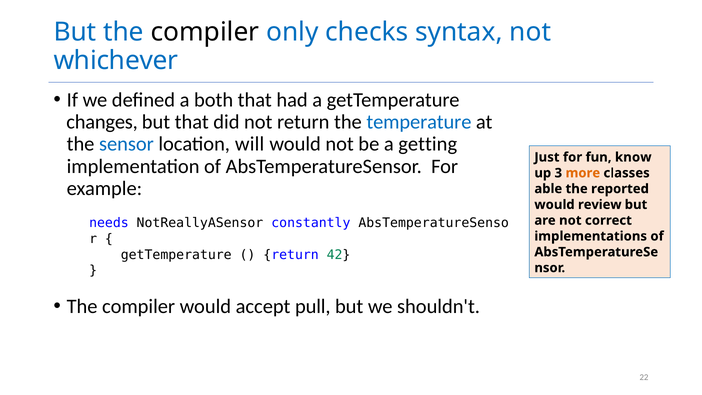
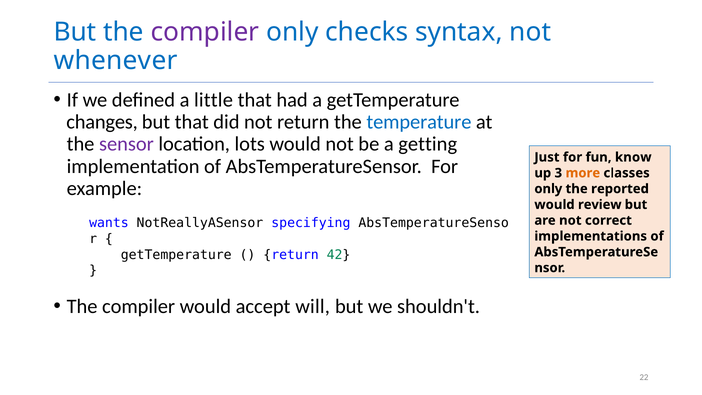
compiler at (205, 32) colour: black -> purple
whichever: whichever -> whenever
both: both -> little
sensor colour: blue -> purple
will: will -> lots
able at (548, 189): able -> only
needs: needs -> wants
constantly: constantly -> specifying
pull: pull -> will
